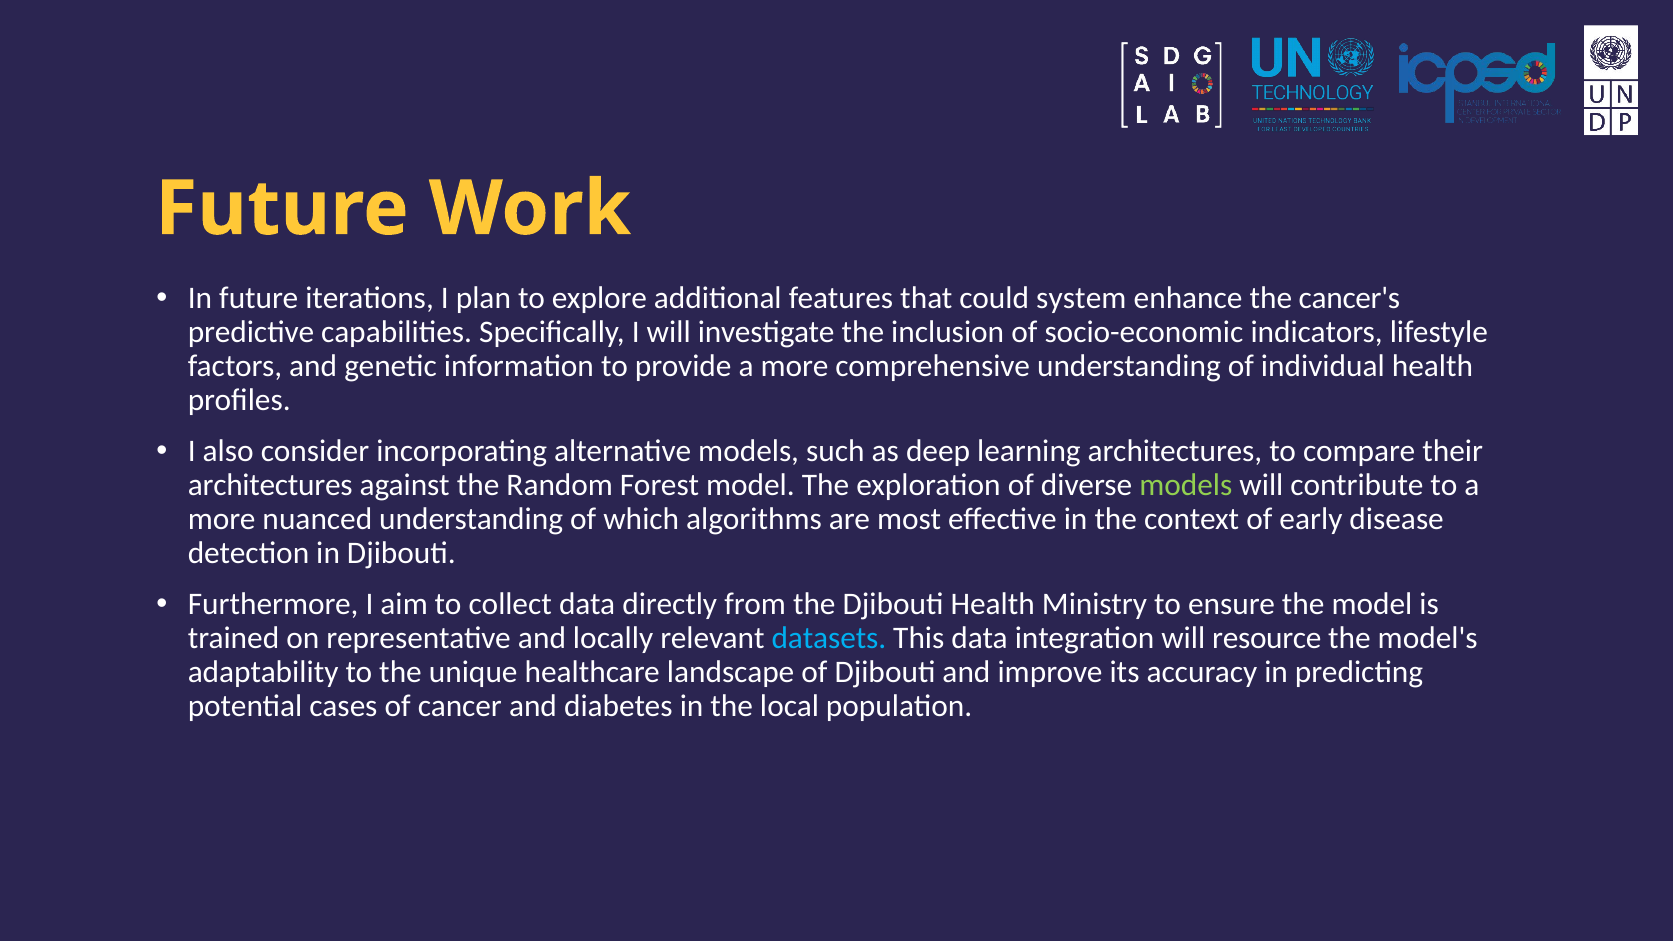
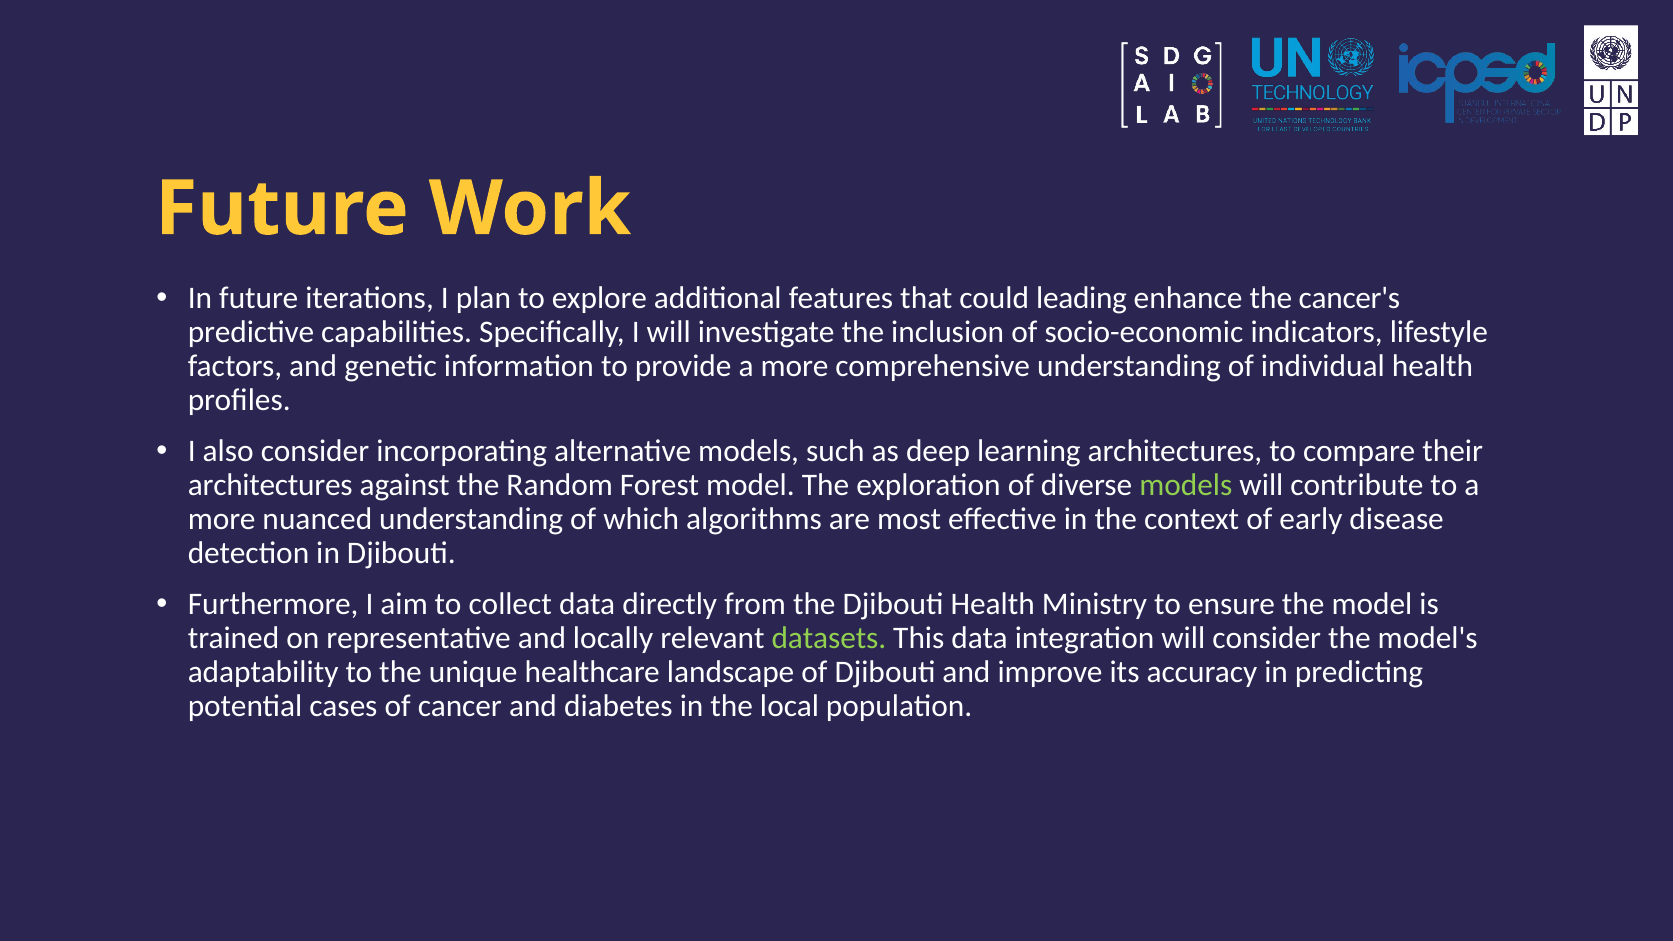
system: system -> leading
datasets colour: light blue -> light green
will resource: resource -> consider
